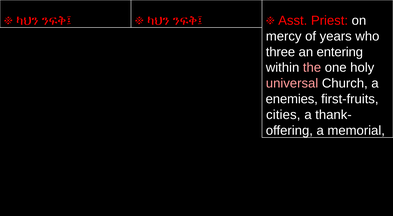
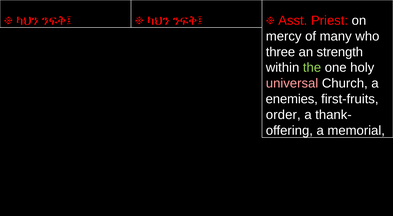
years: years -> many
entering: entering -> strength
the colour: pink -> light green
cities: cities -> order
